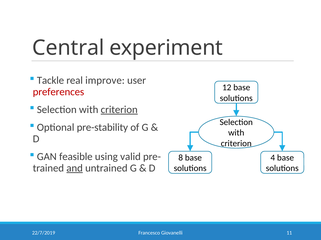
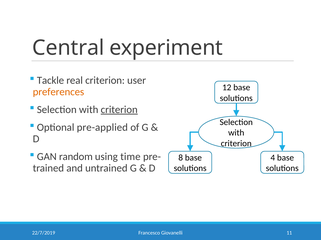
real improve: improve -> criterion
preferences colour: red -> orange
pre-stability: pre-stability -> pre-applied
feasible: feasible -> random
valid: valid -> time
and underline: present -> none
